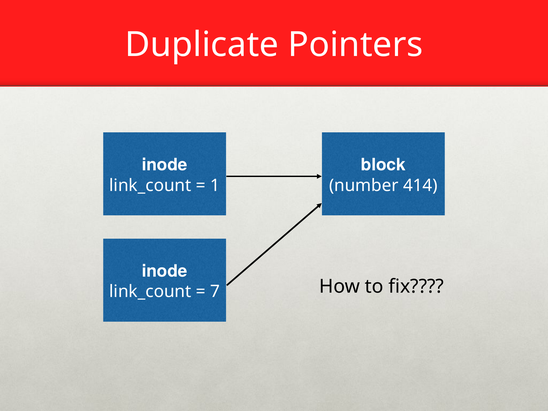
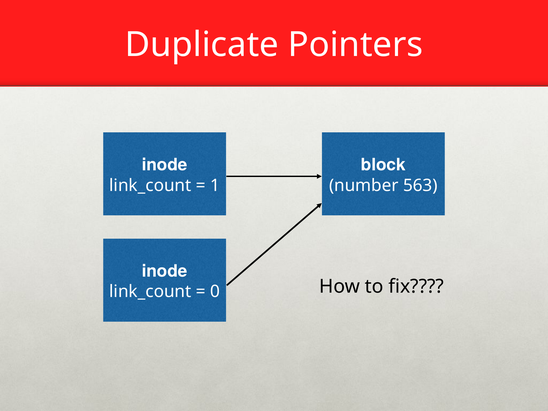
414: 414 -> 563
7: 7 -> 0
